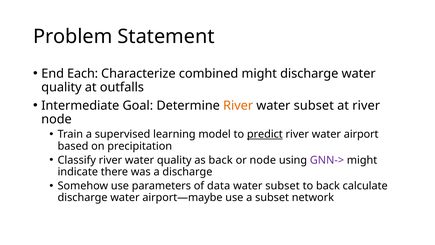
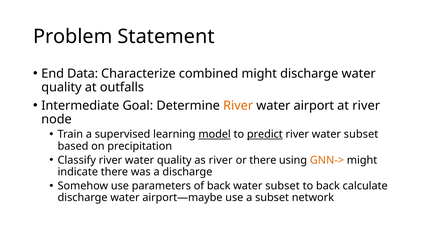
Each: Each -> Data
subset at (314, 105): subset -> airport
model underline: none -> present
river water airport: airport -> subset
as back: back -> river
or node: node -> there
GNN-> colour: purple -> orange
of data: data -> back
